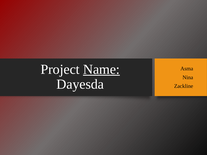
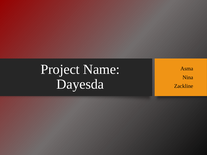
Name underline: present -> none
